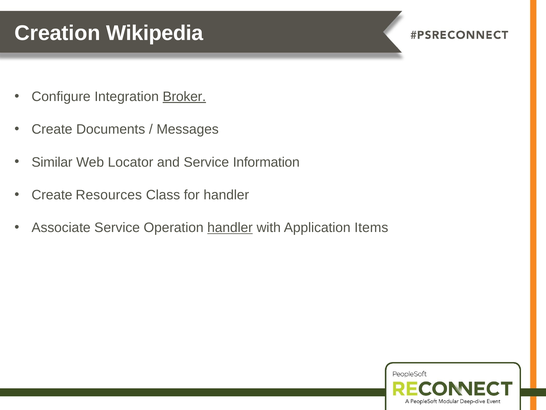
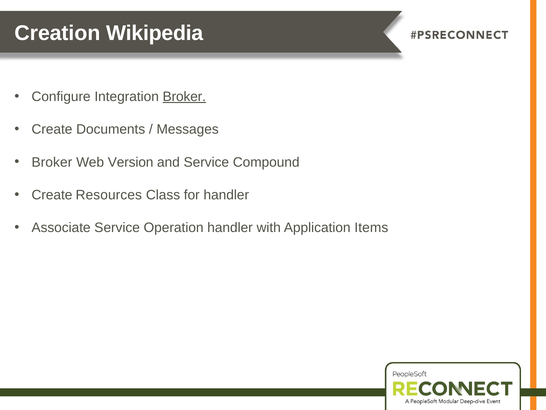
Similar at (52, 162): Similar -> Broker
Locator: Locator -> Version
Information: Information -> Compound
handler at (230, 227) underline: present -> none
